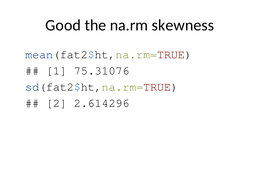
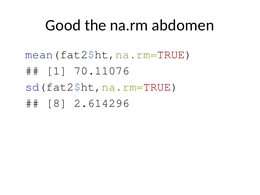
skewness: skewness -> abdomen
75.31076: 75.31076 -> 70.11076
2: 2 -> 8
